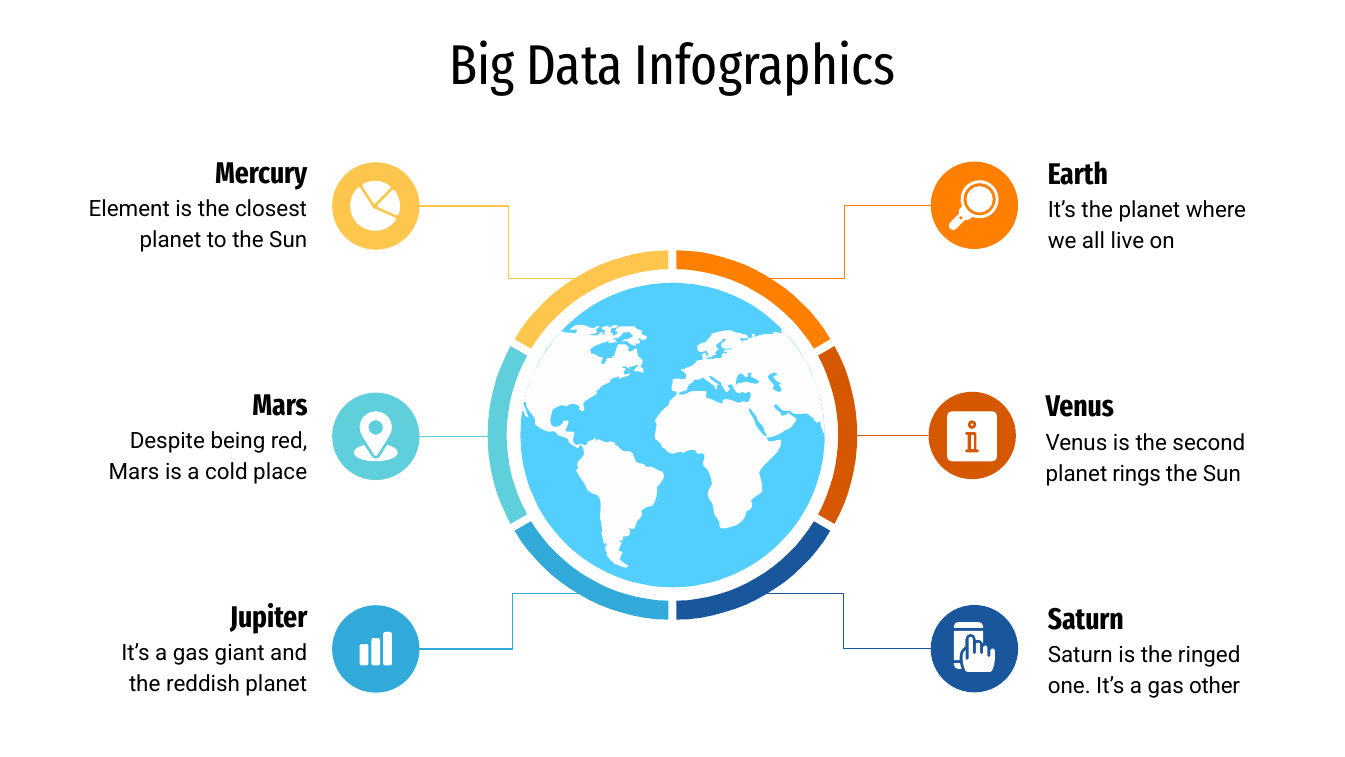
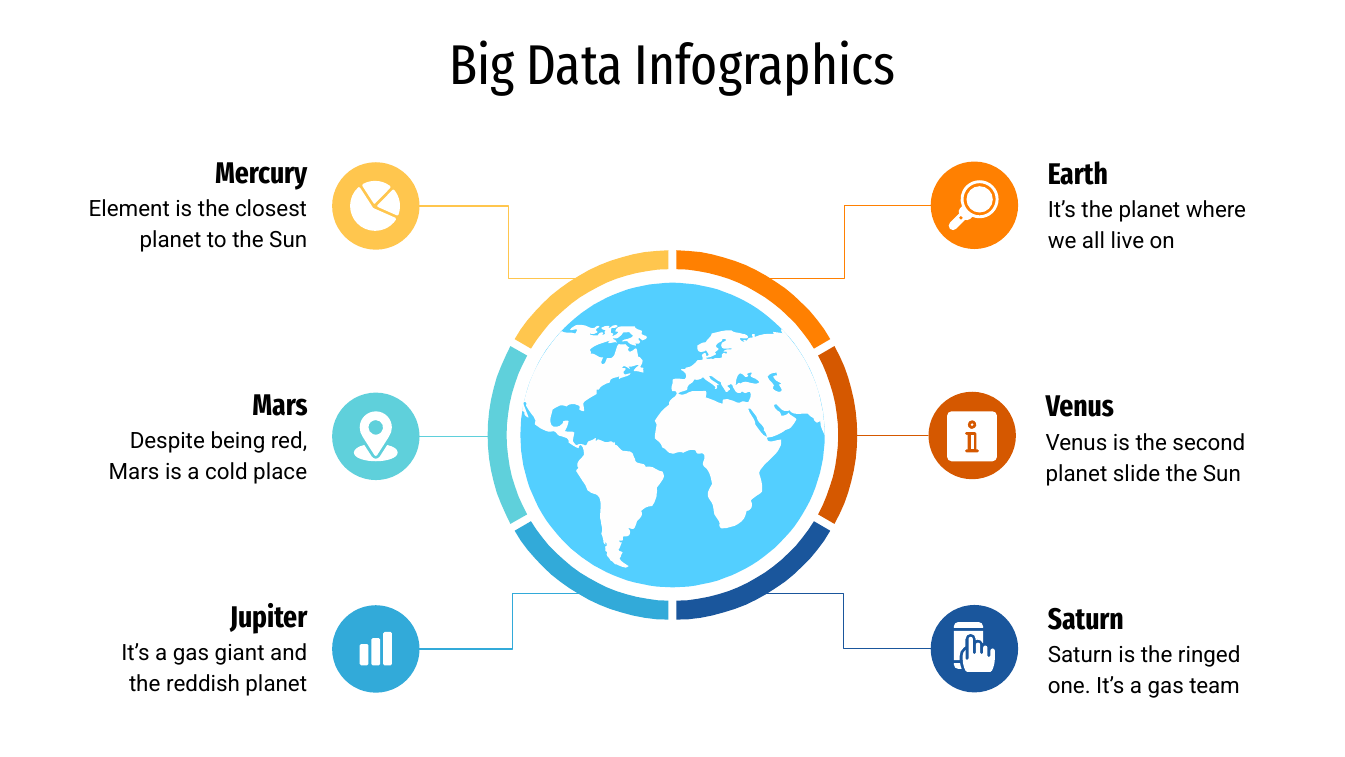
rings: rings -> slide
other: other -> team
